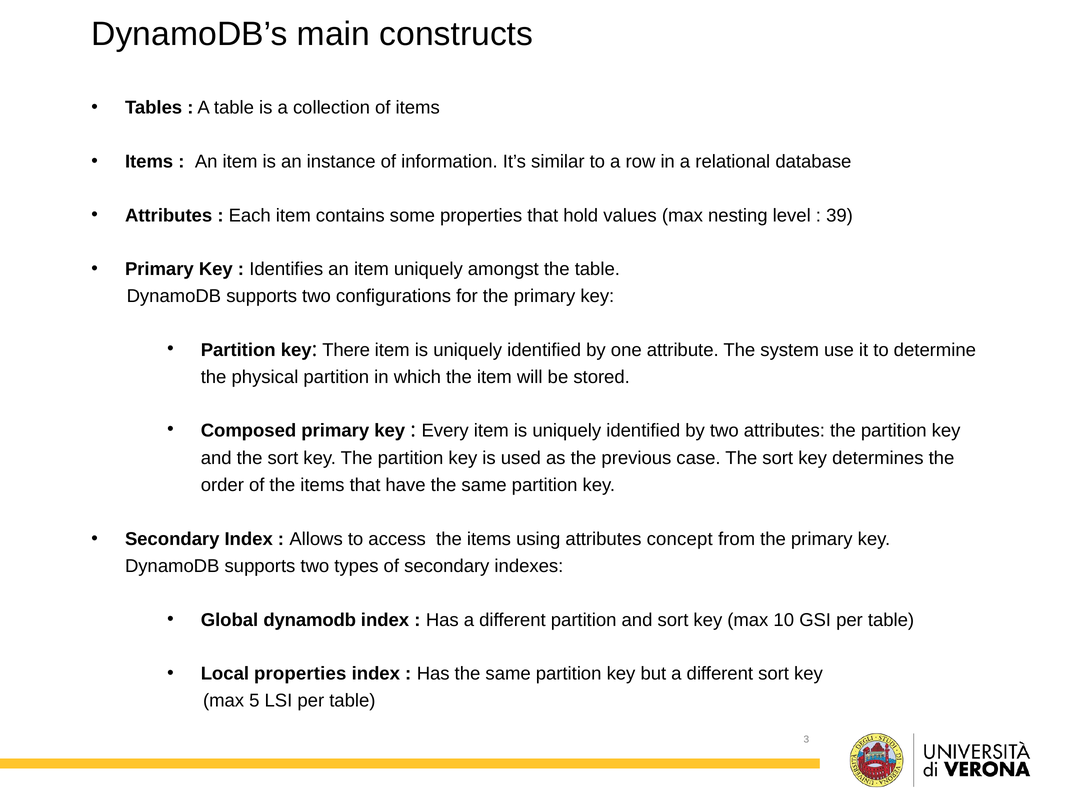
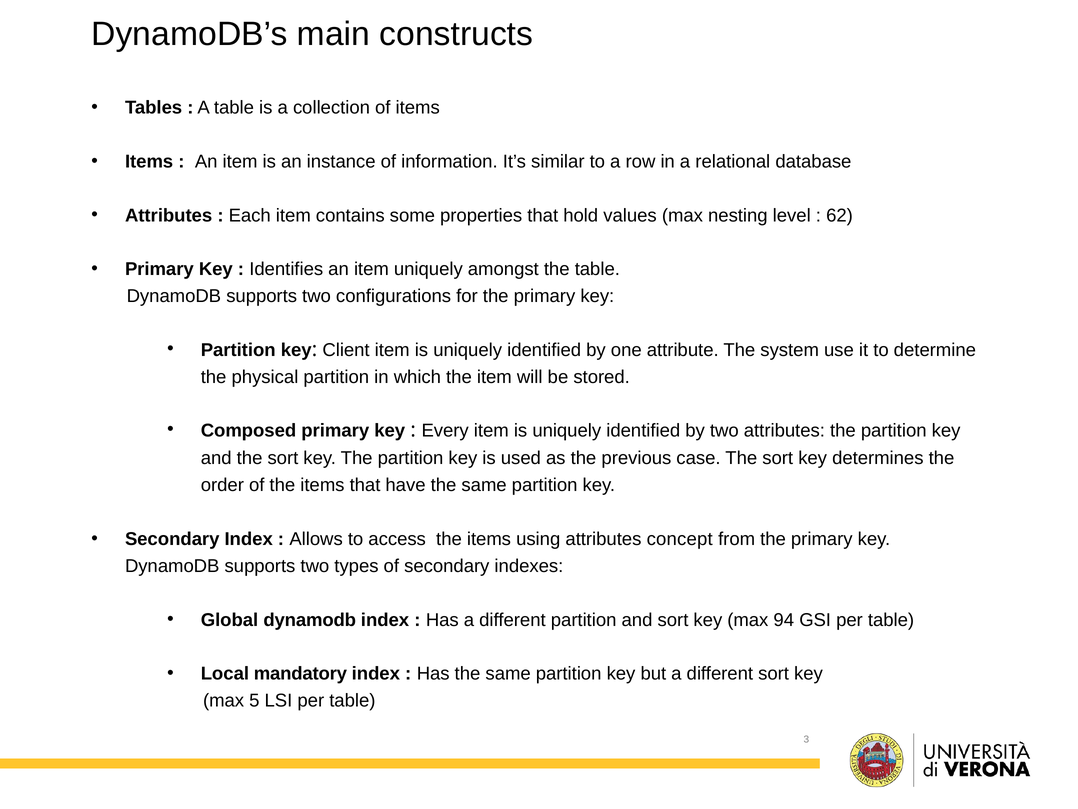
39: 39 -> 62
There: There -> Client
10: 10 -> 94
Local properties: properties -> mandatory
